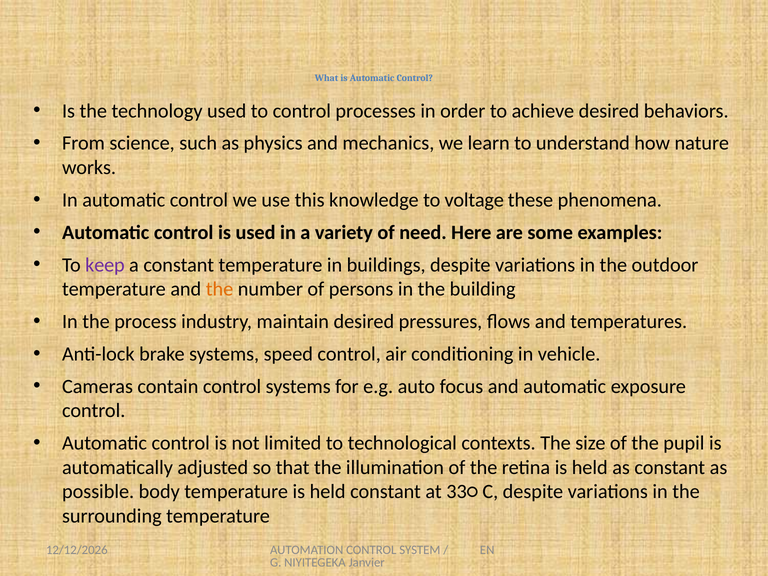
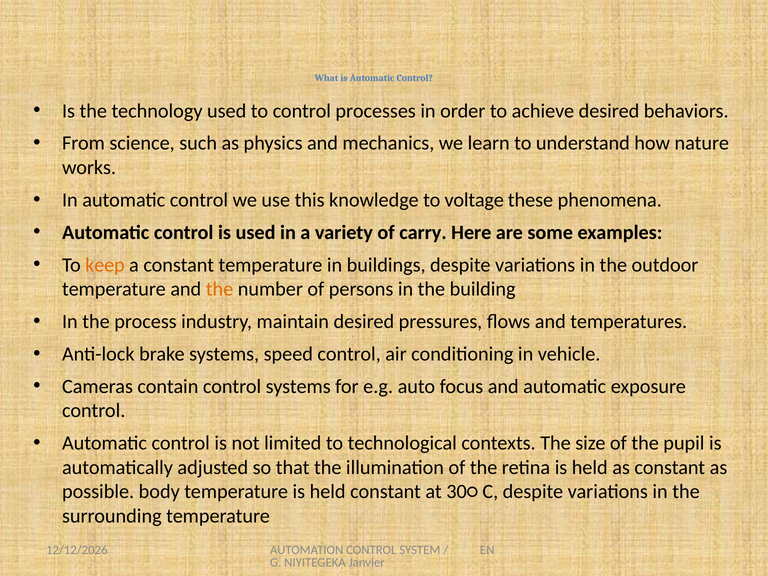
need: need -> carry
keep colour: purple -> orange
33○: 33○ -> 30○
